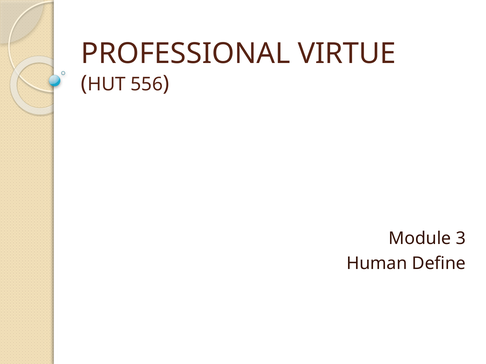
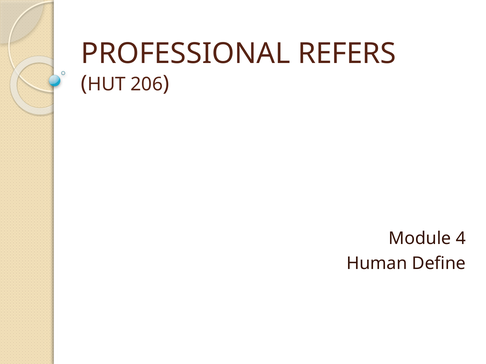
VIRTUE: VIRTUE -> REFERS
556: 556 -> 206
3: 3 -> 4
